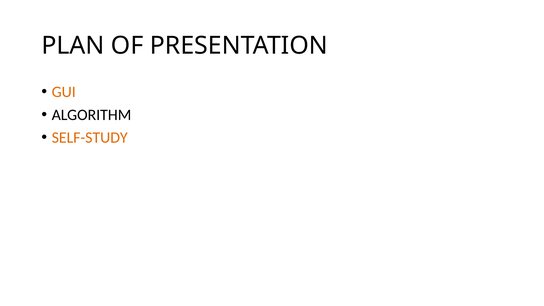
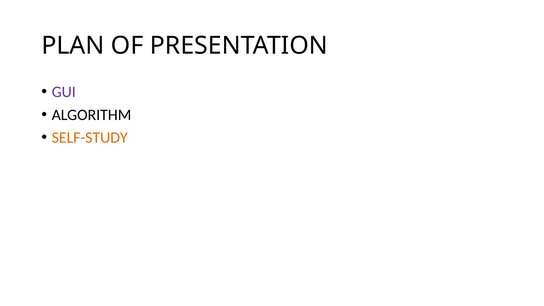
GUI colour: orange -> purple
